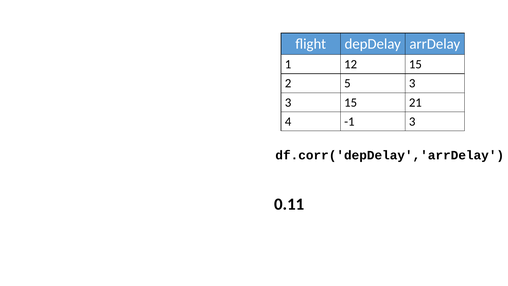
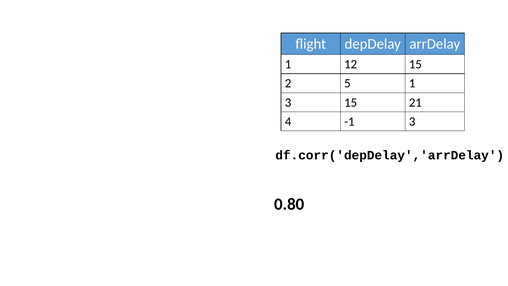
3 at (412, 83): 3 -> 1
0.11: 0.11 -> 0.80
